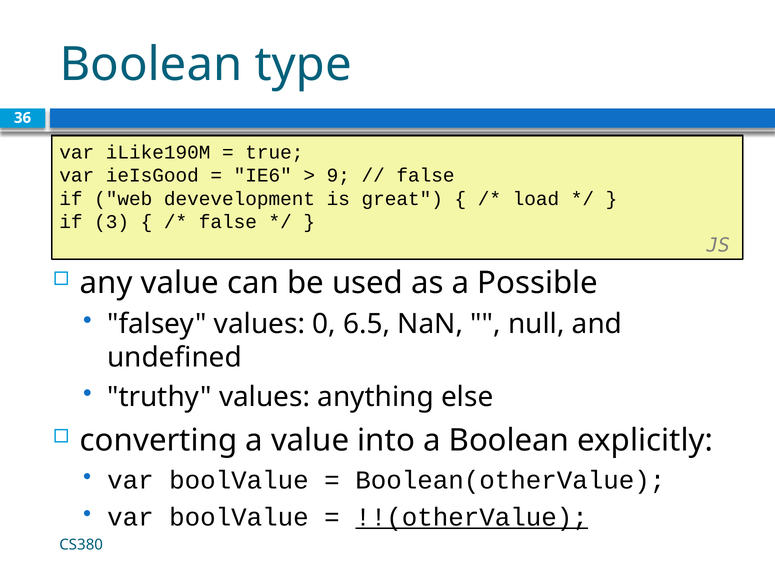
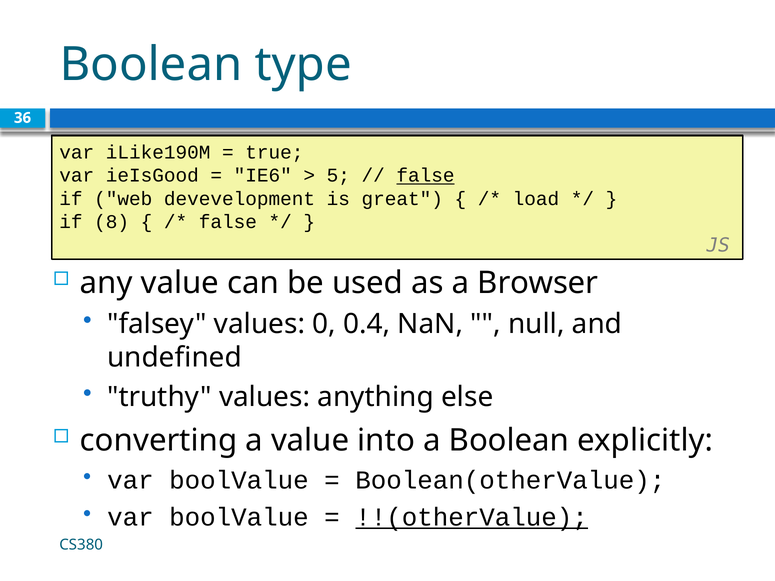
9: 9 -> 5
false at (425, 176) underline: none -> present
3: 3 -> 8
Possible: Possible -> Browser
6.5: 6.5 -> 0.4
